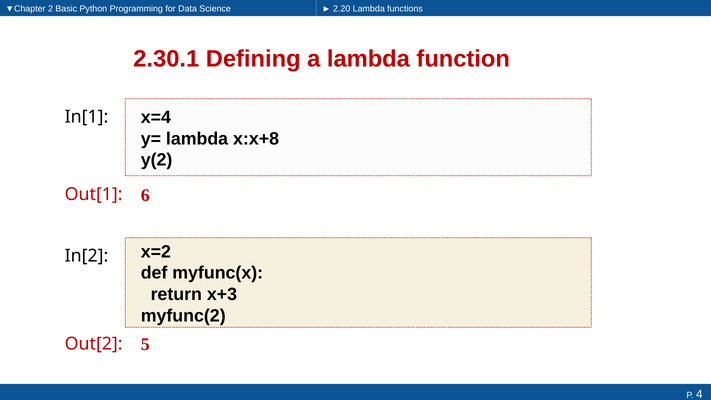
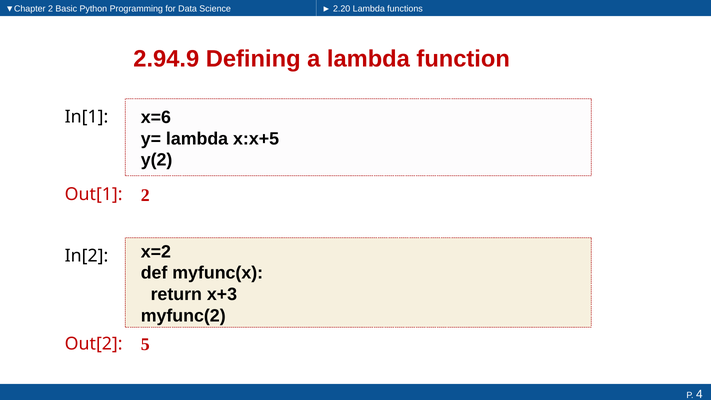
2.30.1: 2.30.1 -> 2.94.9
x=4: x=4 -> x=6
x:x+8: x:x+8 -> x:x+5
Out[1 6: 6 -> 2
